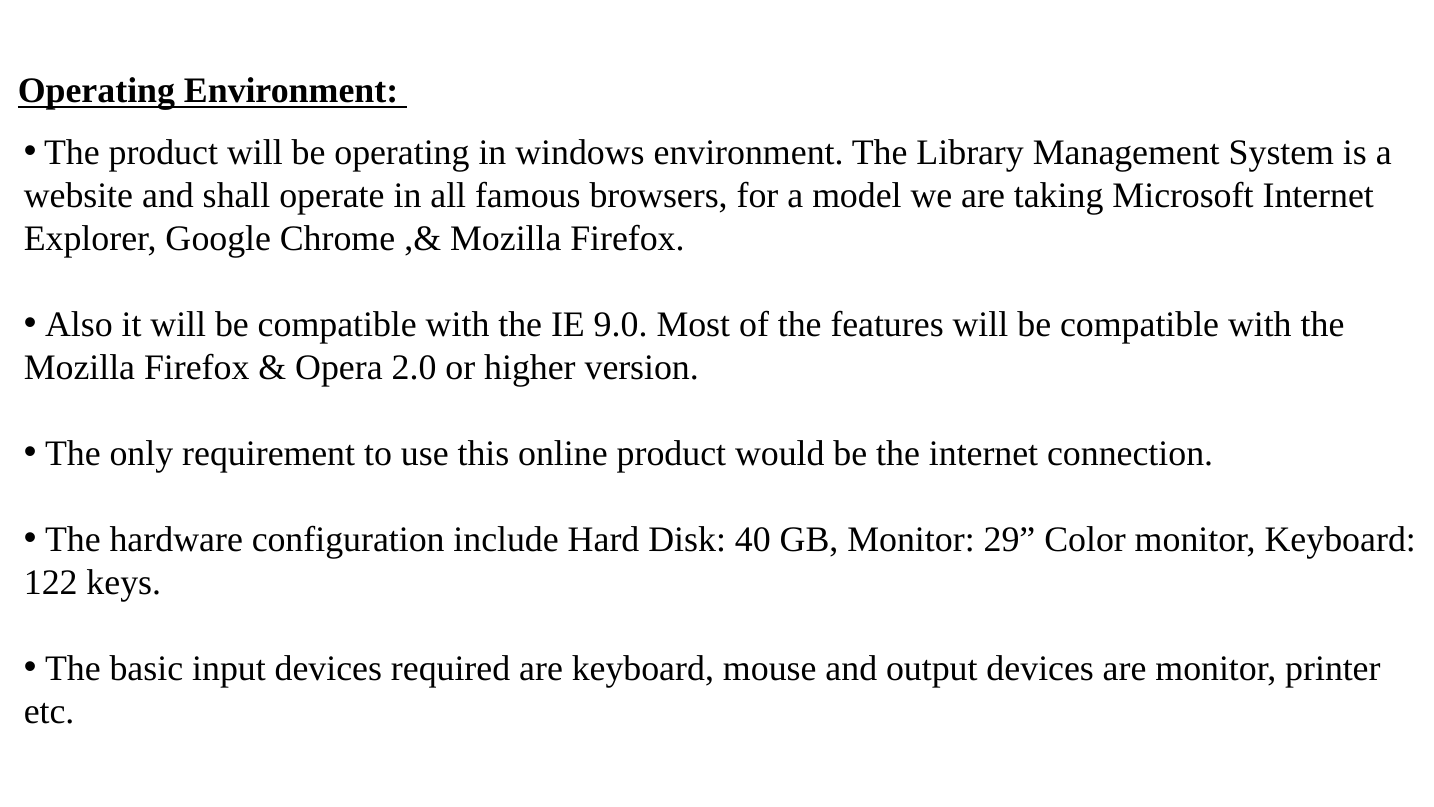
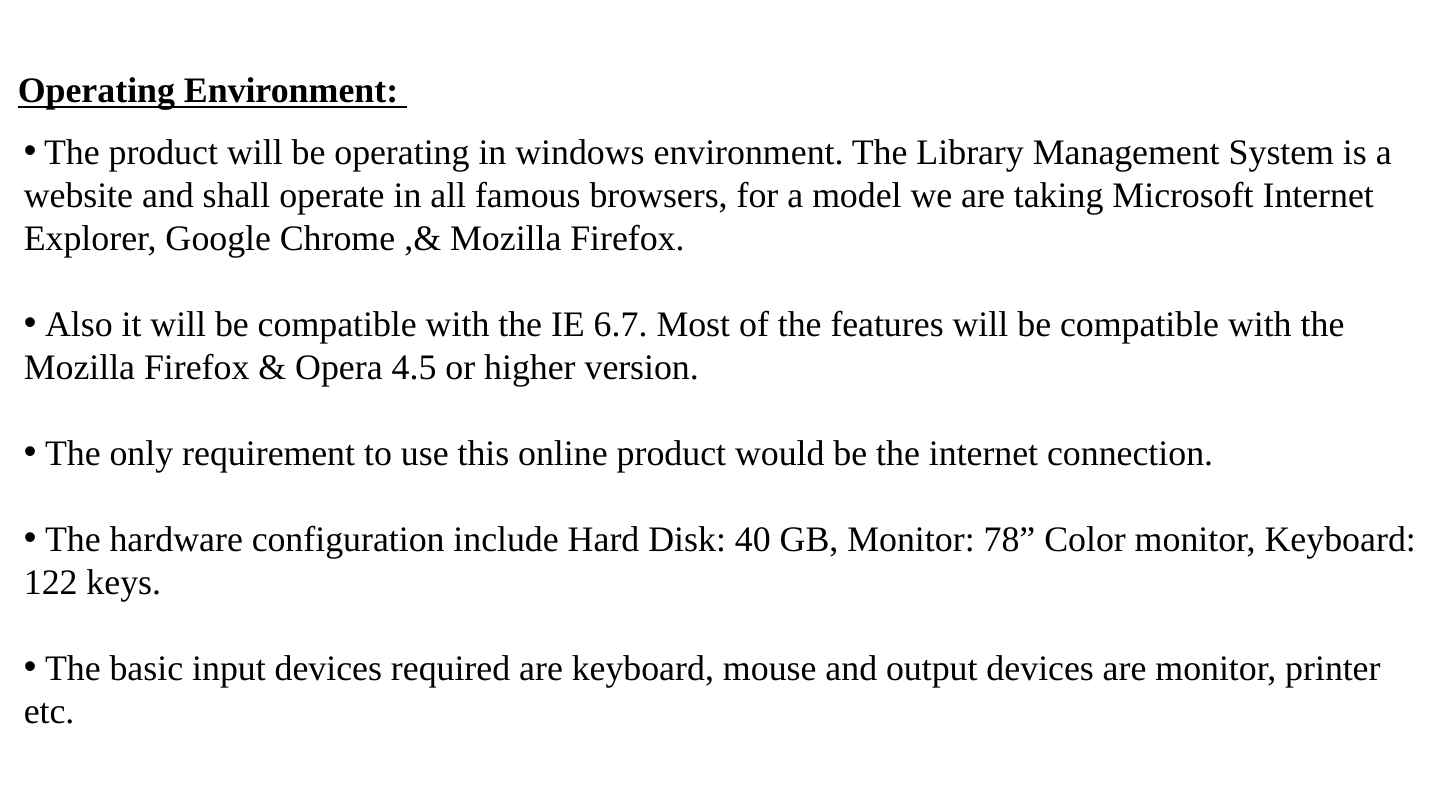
9.0: 9.0 -> 6.7
2.0: 2.0 -> 4.5
29: 29 -> 78
